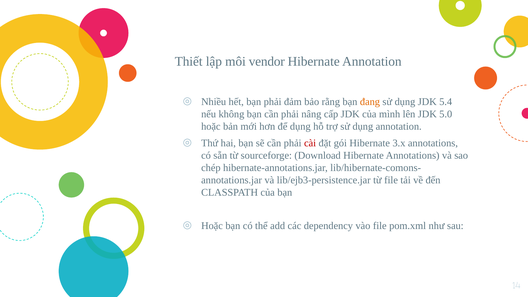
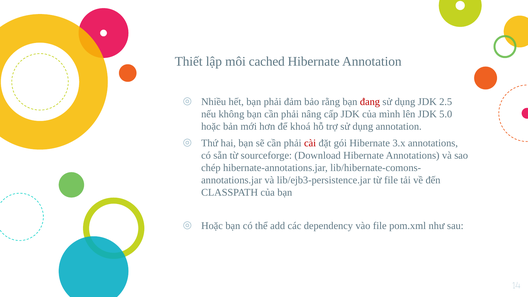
vendor: vendor -> cached
đang colour: orange -> red
5.4: 5.4 -> 2.5
để dụng: dụng -> khoá
